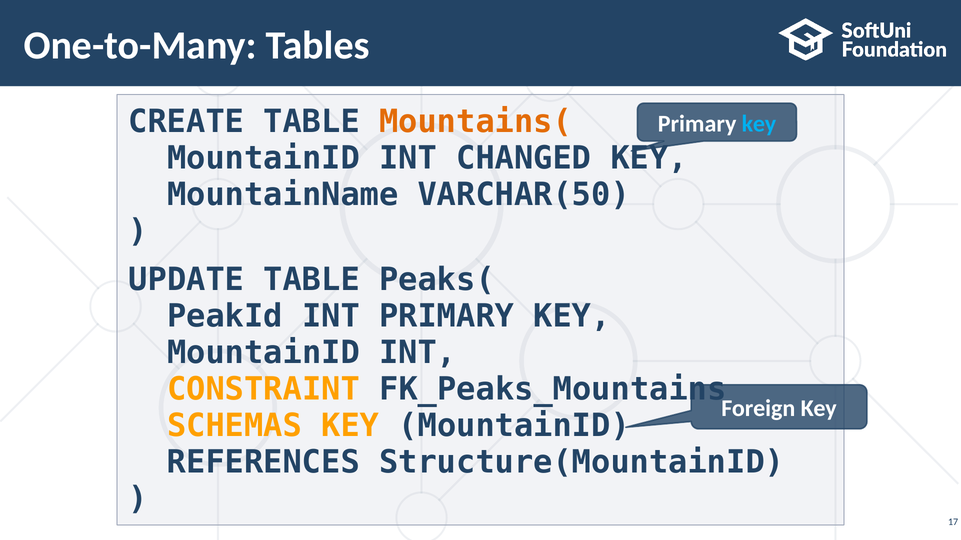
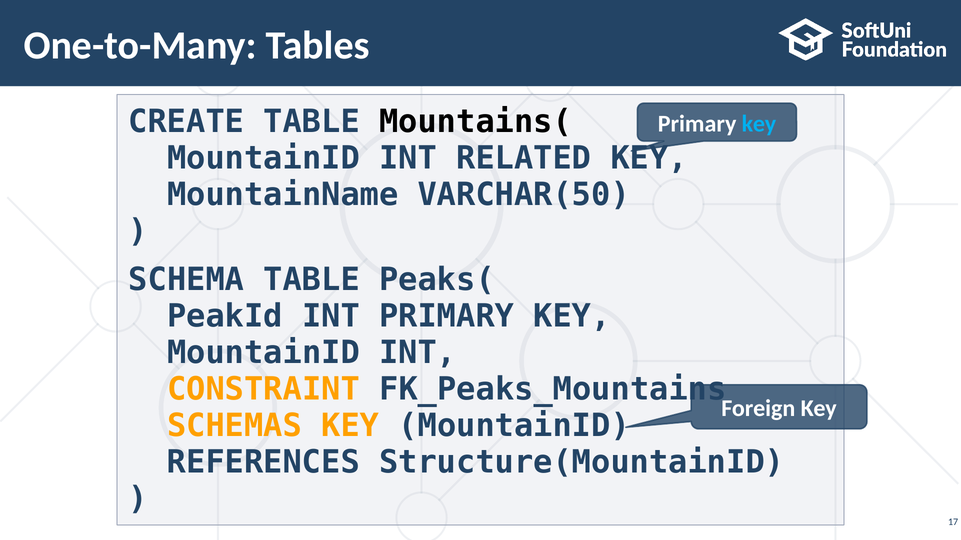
Mountains( colour: orange -> black
CHANGED: CHANGED -> RELATED
UPDATE: UPDATE -> SCHEMA
